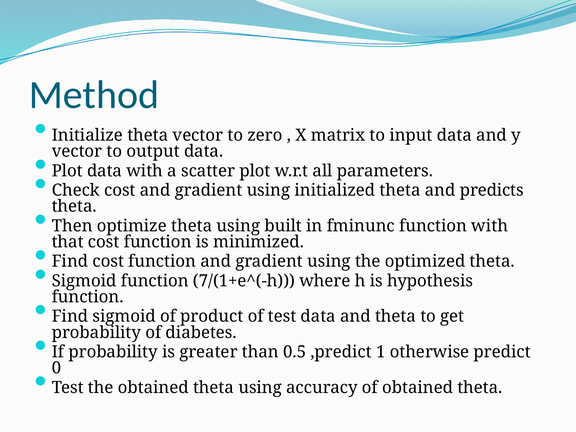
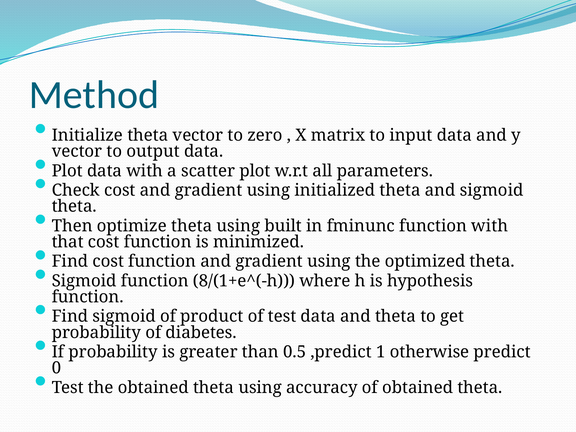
and predicts: predicts -> sigmoid
7/(1+e^(-h: 7/(1+e^(-h -> 8/(1+e^(-h
